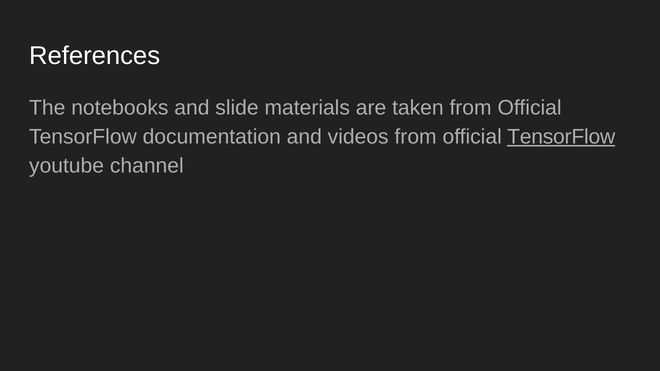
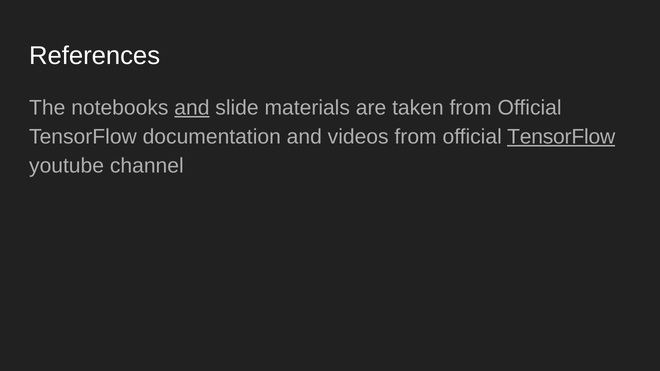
and at (192, 108) underline: none -> present
